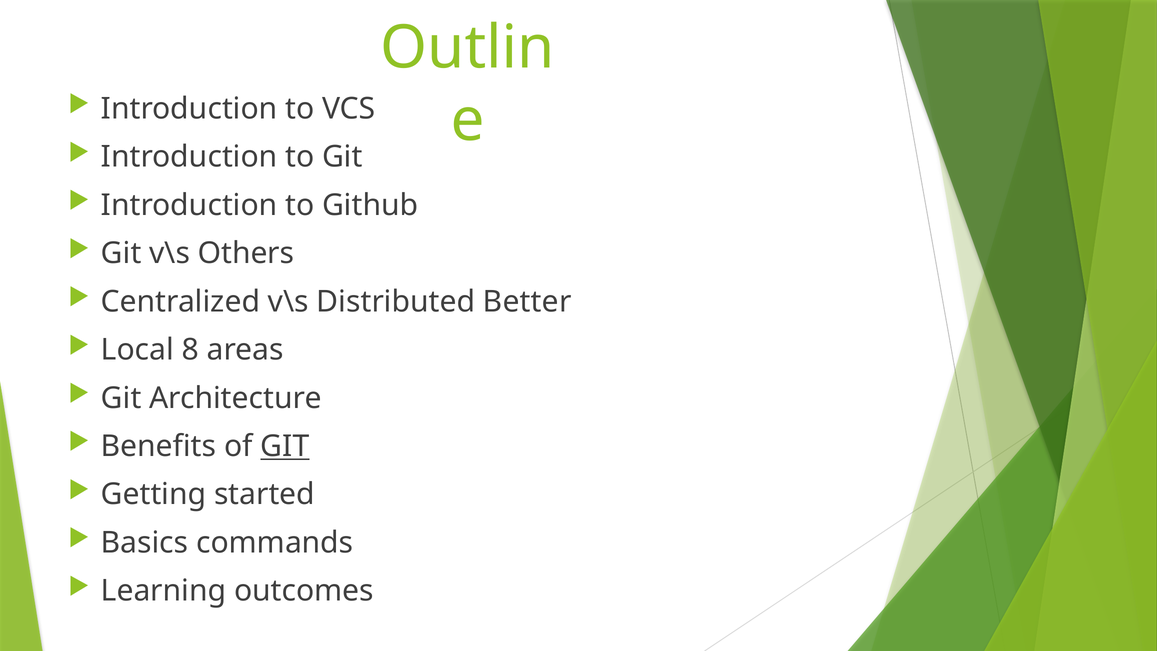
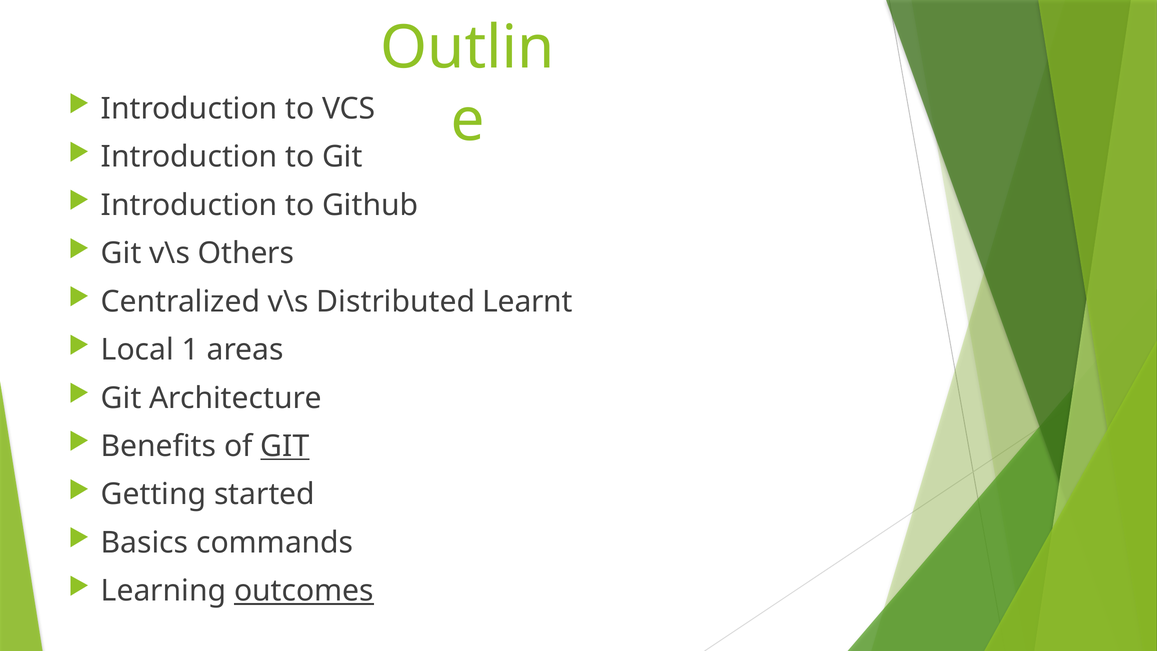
Better: Better -> Learnt
8: 8 -> 1
outcomes underline: none -> present
